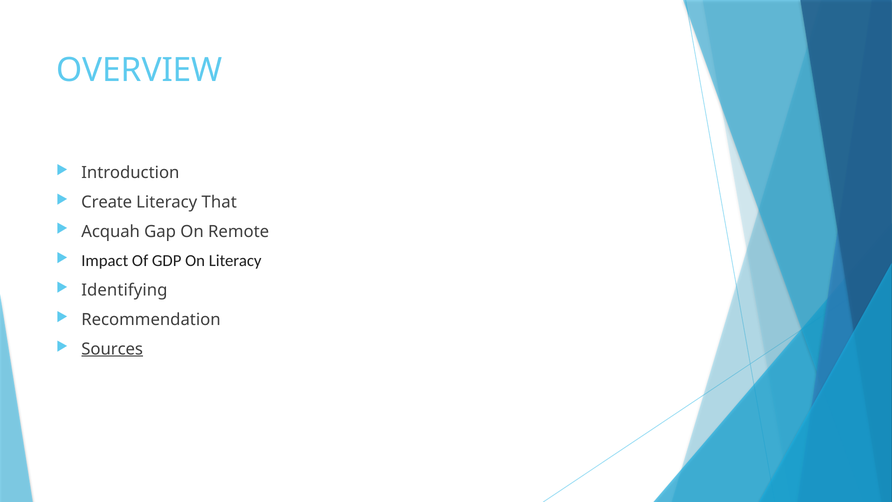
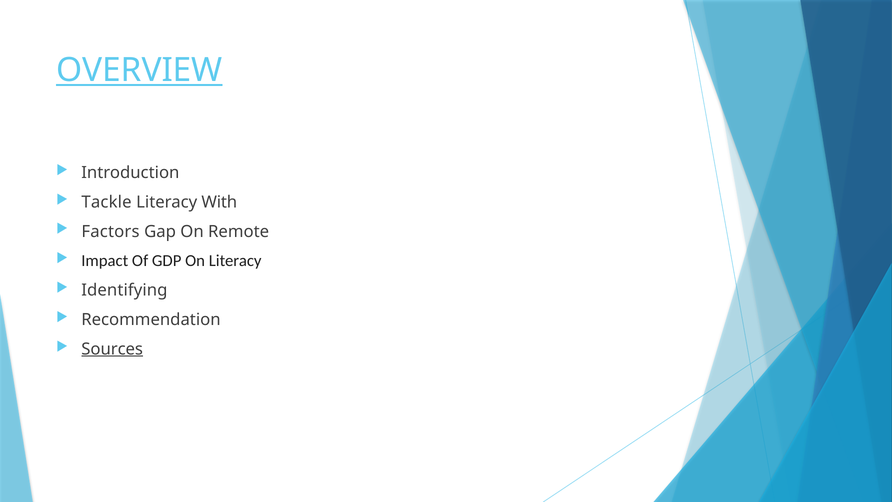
OVERVIEW underline: none -> present
Create: Create -> Tackle
That: That -> With
Acquah: Acquah -> Factors
